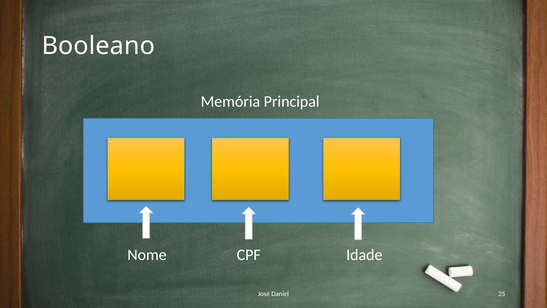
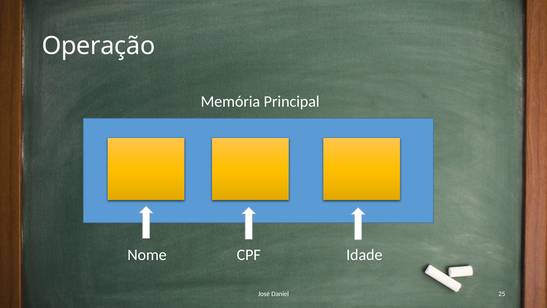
Booleano: Booleano -> Operação
